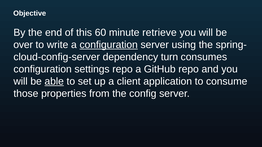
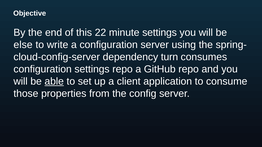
60: 60 -> 22
minute retrieve: retrieve -> settings
over: over -> else
configuration at (109, 45) underline: present -> none
